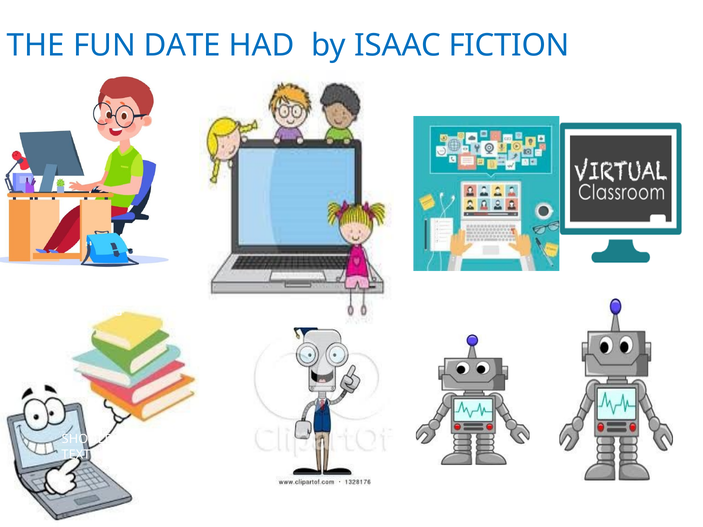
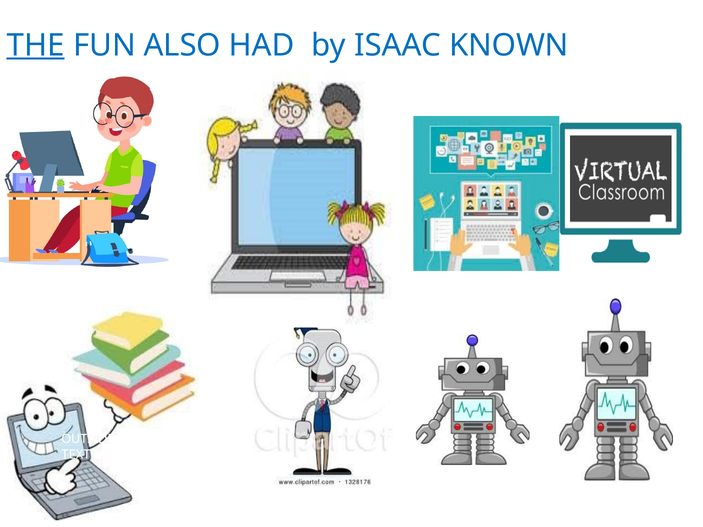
THE underline: none -> present
DATE: DATE -> ALSO
FICTION: FICTION -> KNOWN
SHOULD: SHOULD -> OUTSIDE
